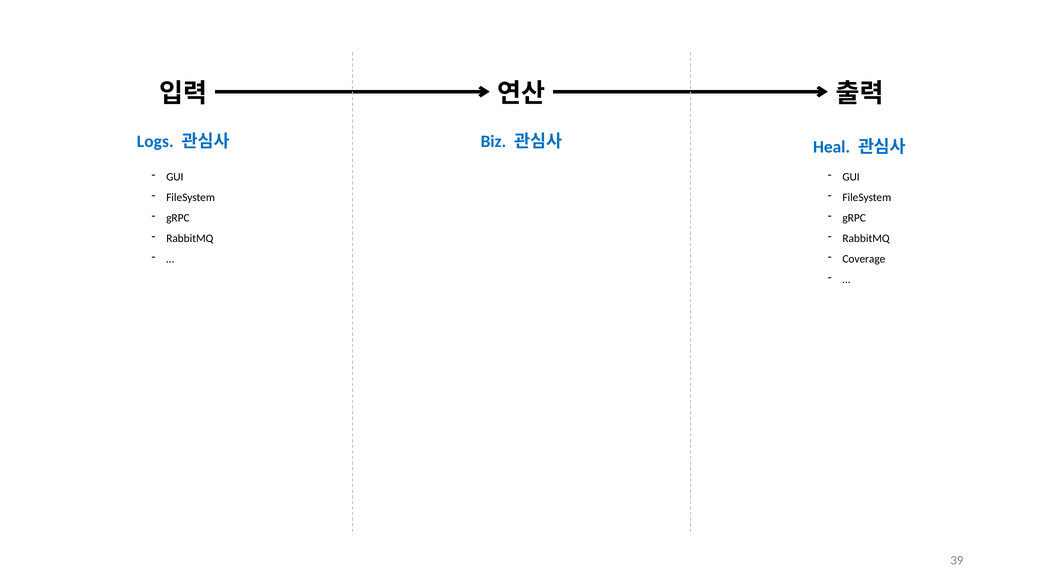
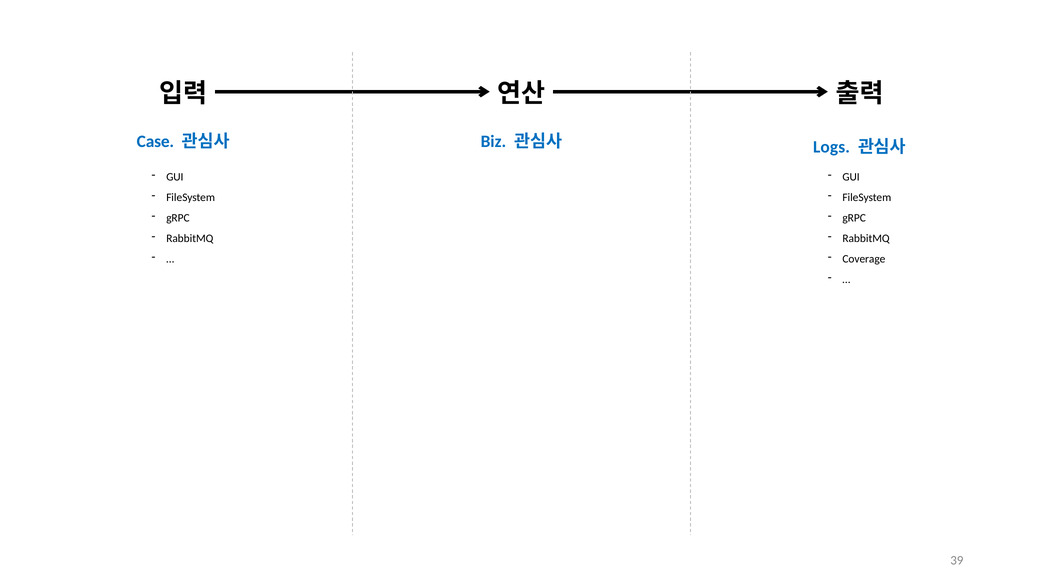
Logs: Logs -> Case
Heal: Heal -> Logs
